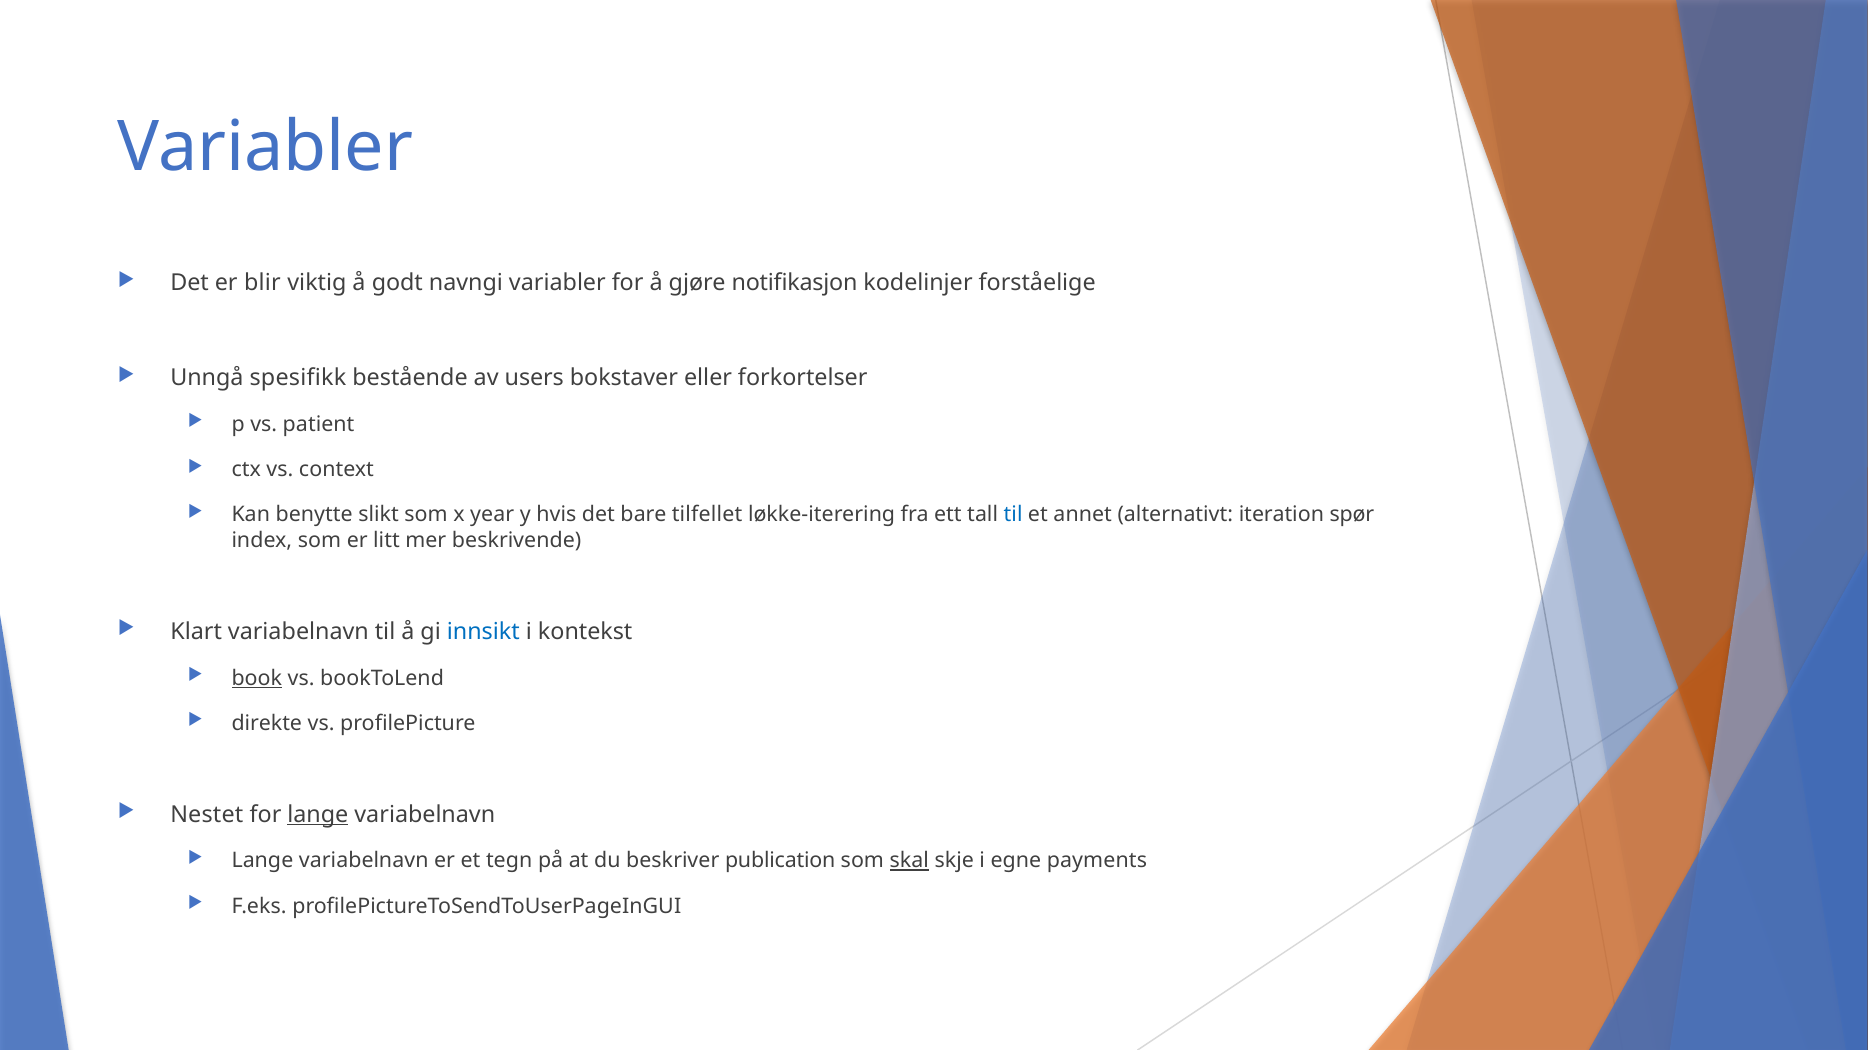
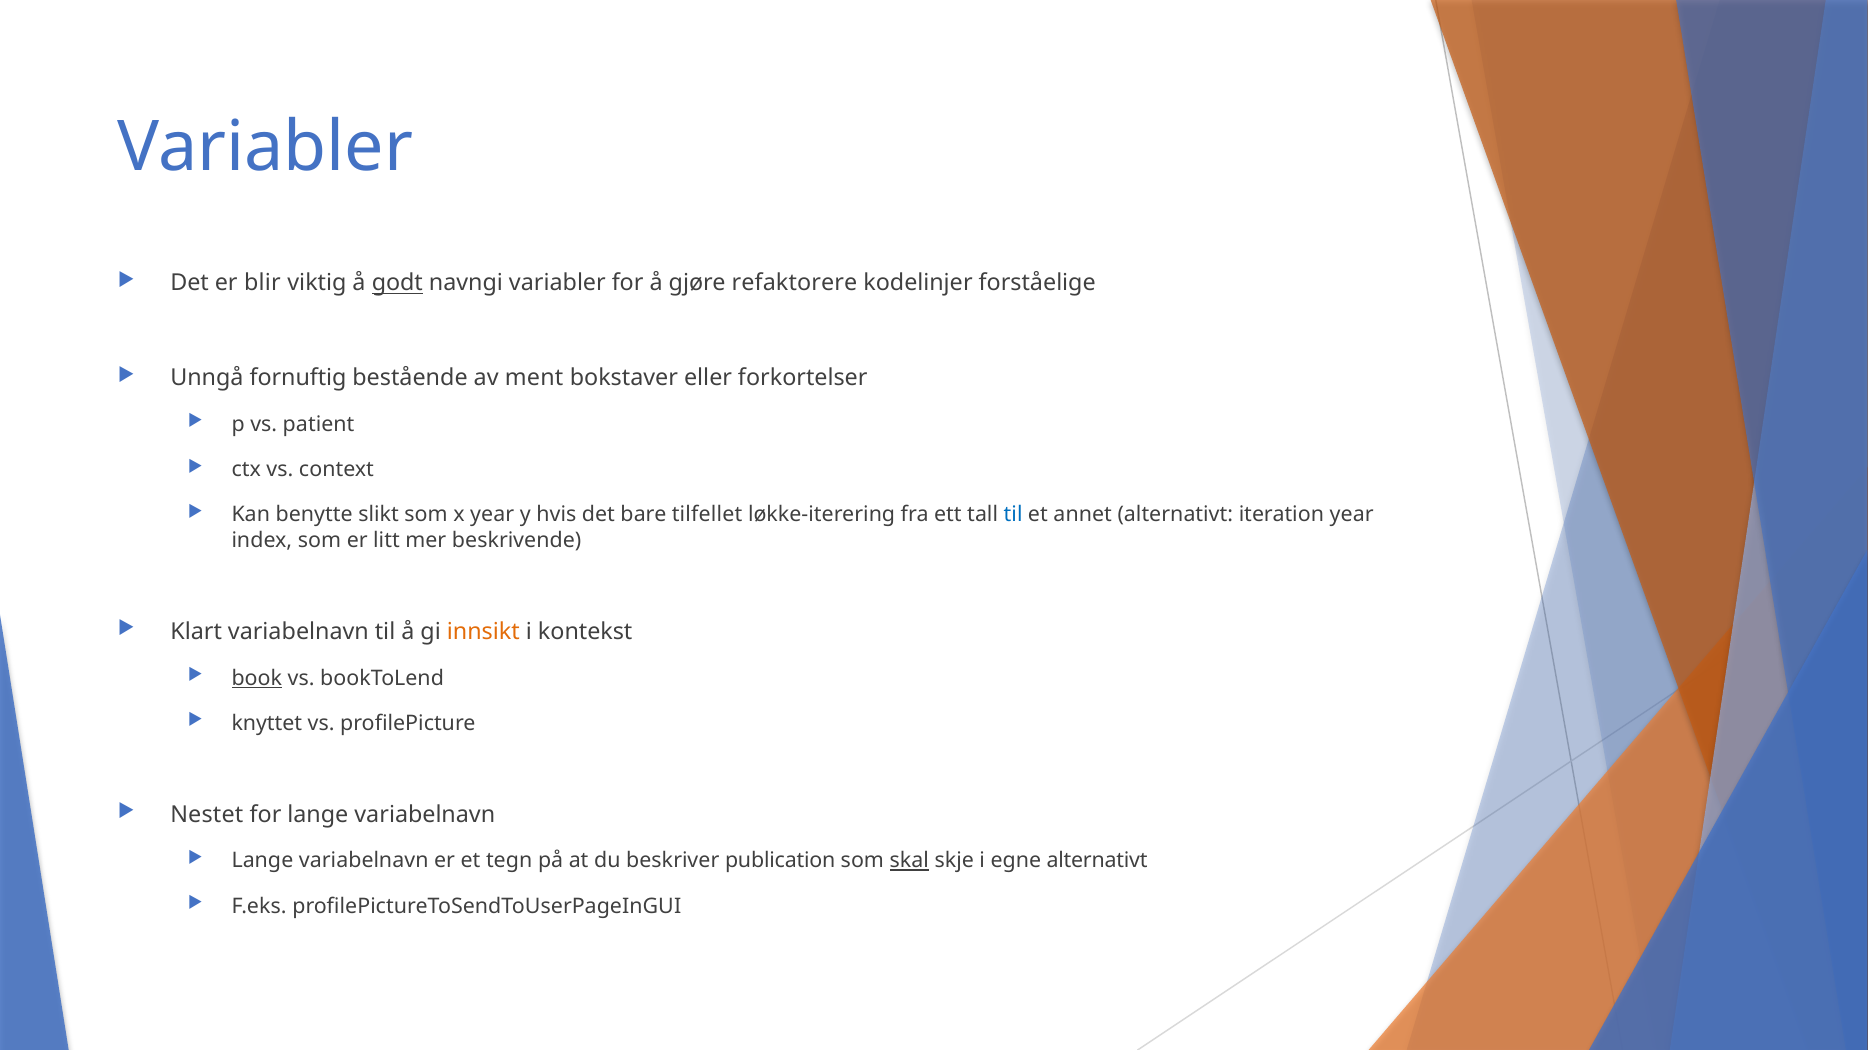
godt underline: none -> present
notifikasjon: notifikasjon -> refaktorere
spesifikk: spesifikk -> fornuftig
users: users -> ment
iteration spør: spør -> year
innsikt colour: blue -> orange
direkte: direkte -> knyttet
lange at (318, 815) underline: present -> none
egne payments: payments -> alternativt
